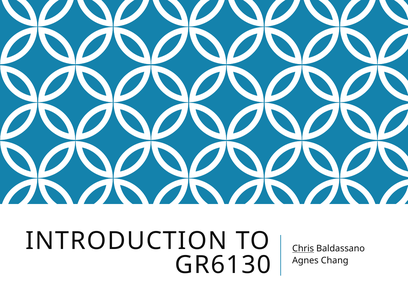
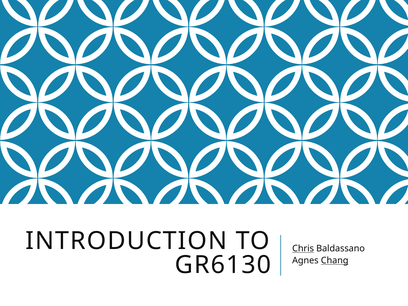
Chang underline: none -> present
